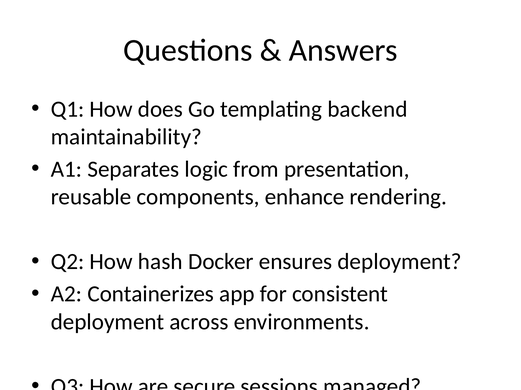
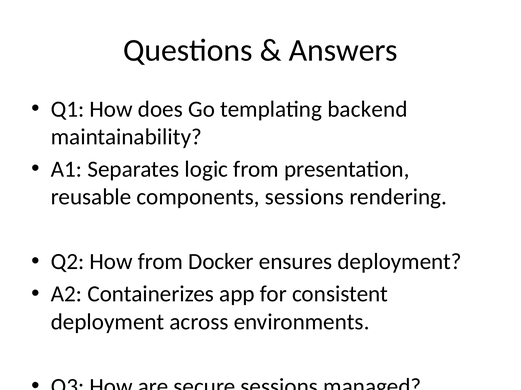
components enhance: enhance -> sessions
How hash: hash -> from
